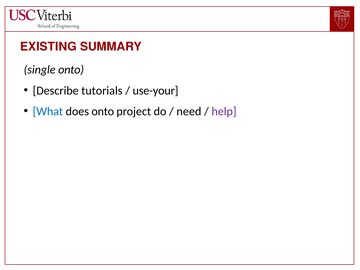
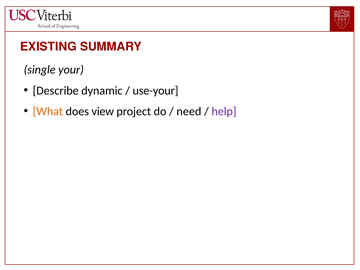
single onto: onto -> your
tutorials: tutorials -> dynamic
What colour: blue -> orange
does onto: onto -> view
